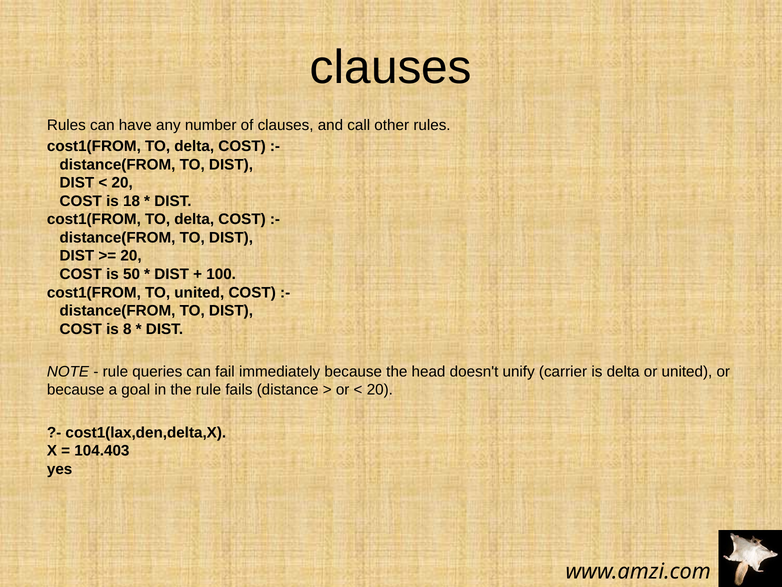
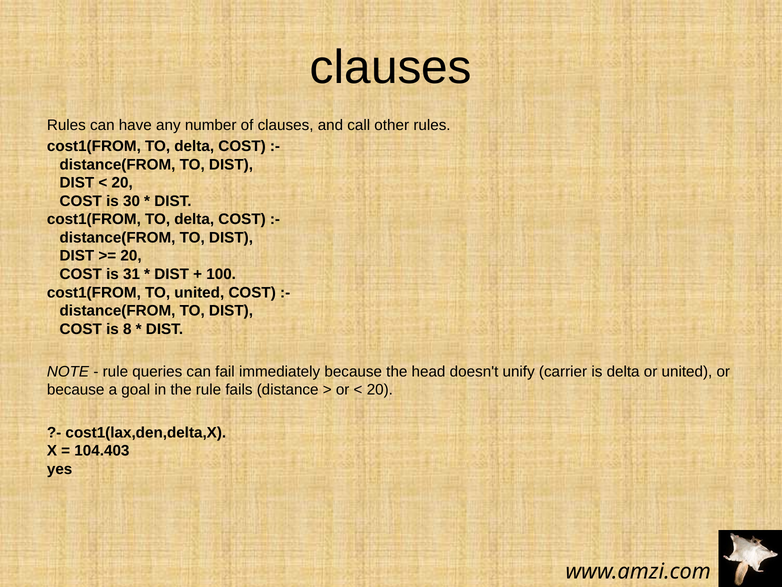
18: 18 -> 30
50: 50 -> 31
